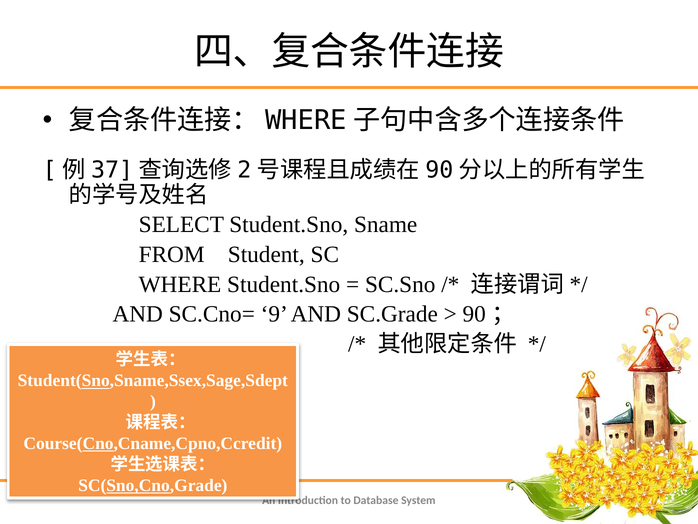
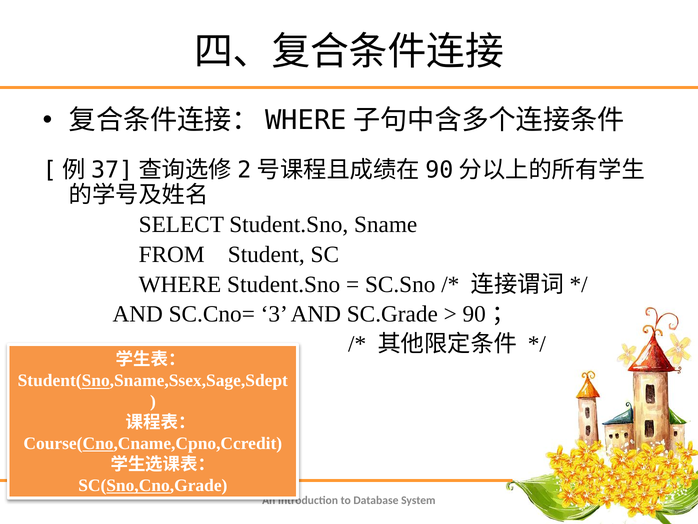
9: 9 -> 3
